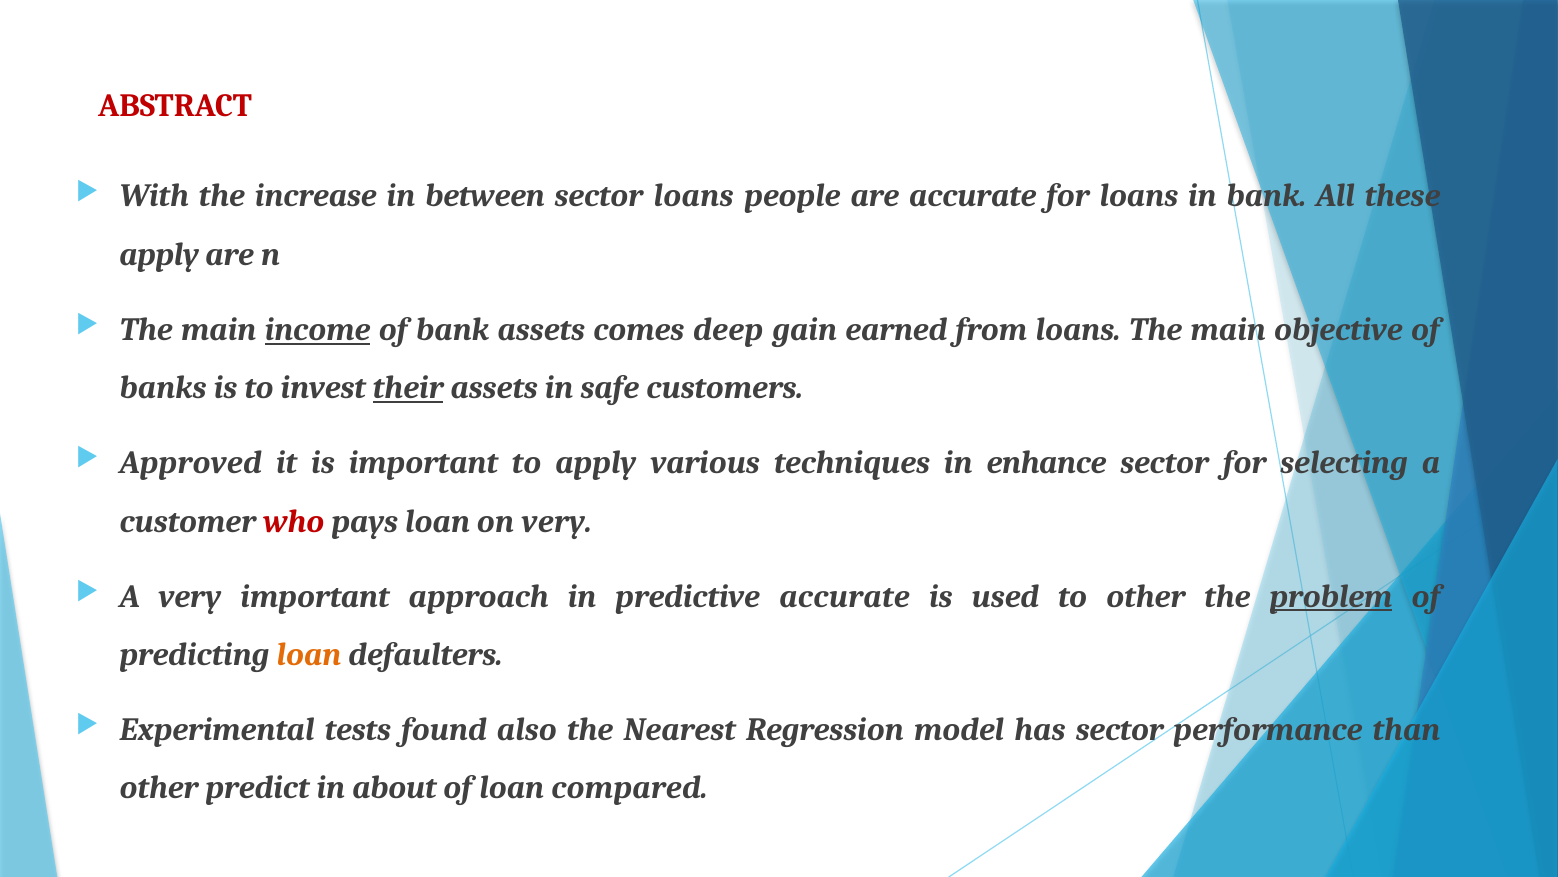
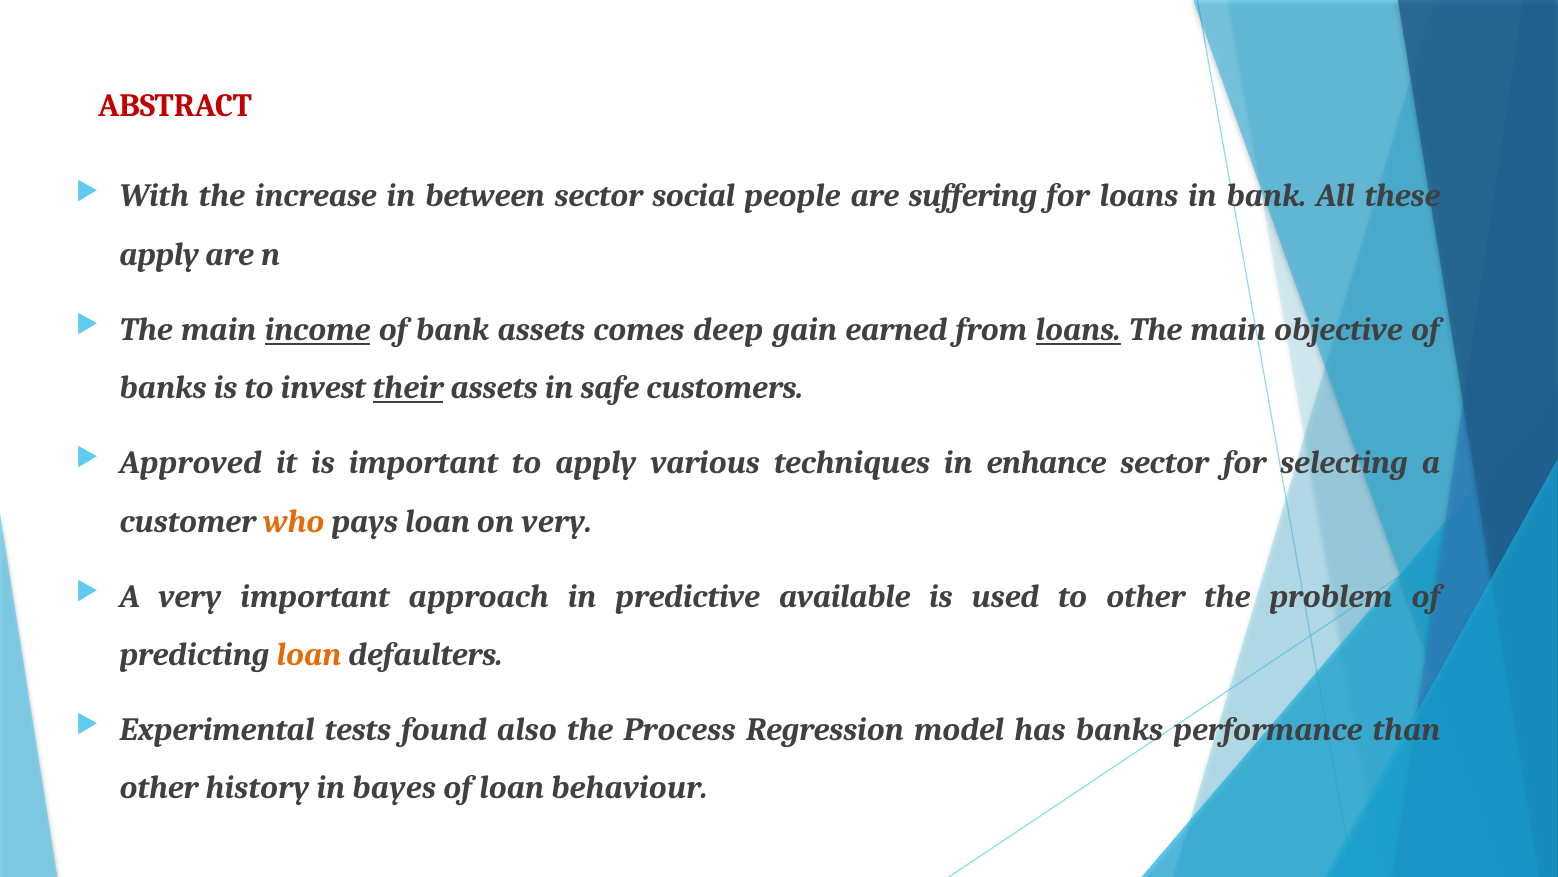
sector loans: loans -> social
are accurate: accurate -> suffering
loans at (1078, 329) underline: none -> present
who colour: red -> orange
predictive accurate: accurate -> available
problem underline: present -> none
Nearest: Nearest -> Process
has sector: sector -> banks
predict: predict -> history
about: about -> bayes
compared: compared -> behaviour
